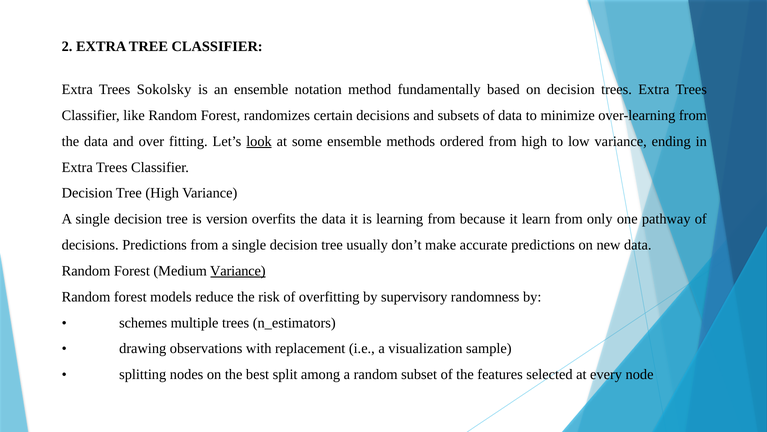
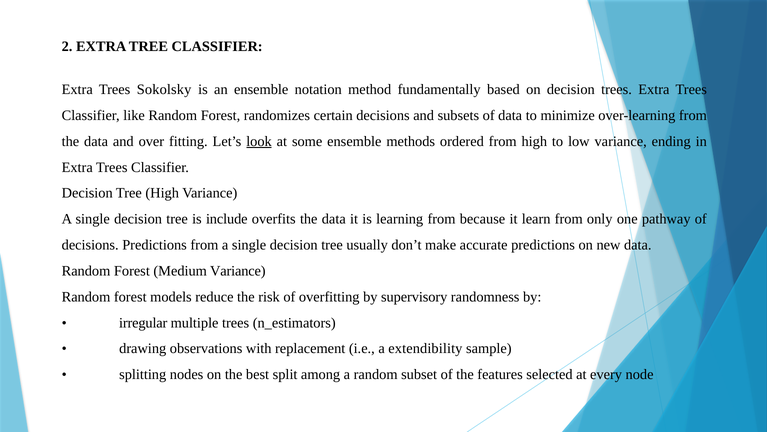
version: version -> include
Variance at (238, 271) underline: present -> none
schemes: schemes -> irregular
visualization: visualization -> extendibility
